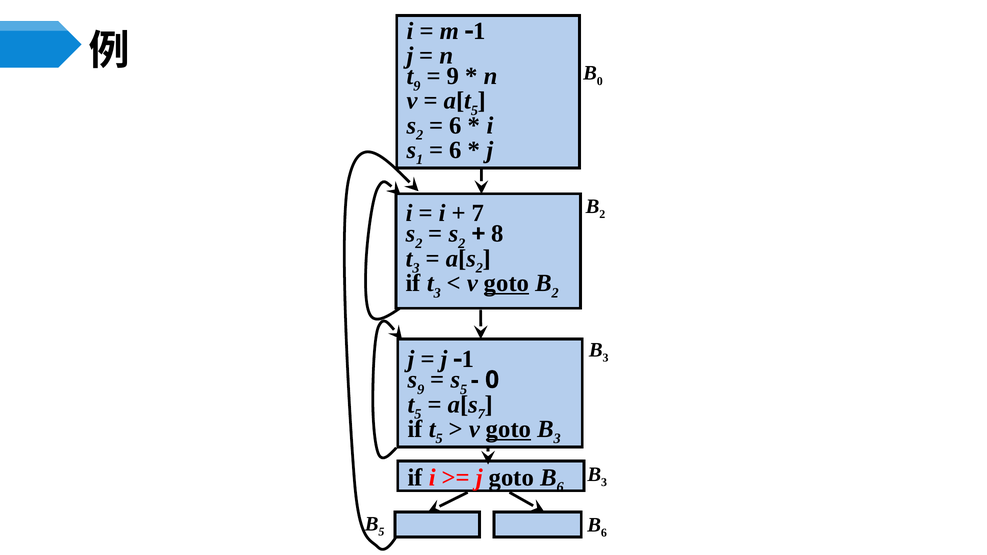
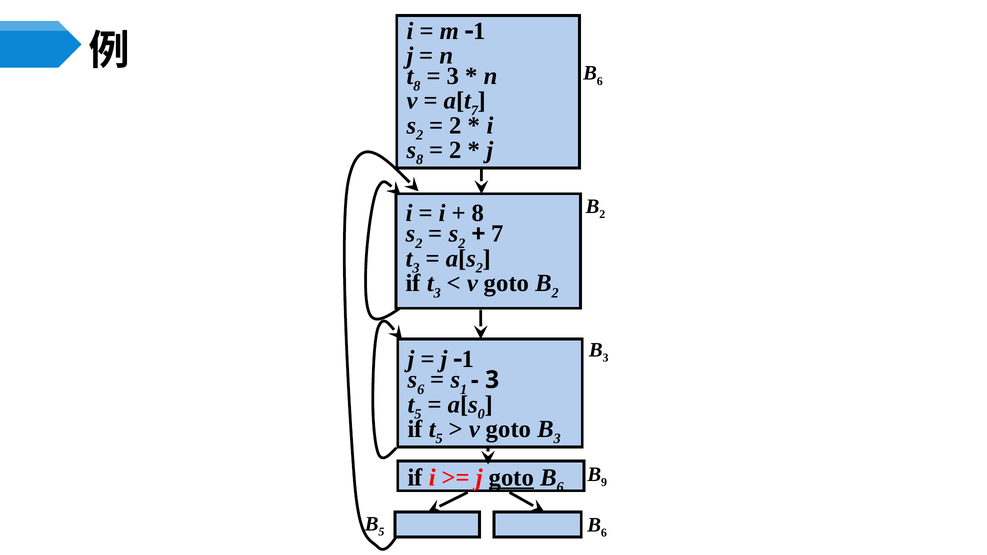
0 at (600, 81): 0 -> 6
9 at (417, 86): 9 -> 8
9 at (453, 76): 9 -> 3
5 at (474, 110): 5 -> 7
6 at (456, 126): 6 -> 2
1 at (420, 160): 1 -> 8
6 at (456, 150): 6 -> 2
7 at (478, 213): 7 -> 8
8 at (498, 234): 8 -> 7
goto at (506, 283) underline: present -> none
9 at (421, 390): 9 -> 6
5 at (464, 390): 5 -> 1
0 at (492, 380): 0 -> 3
7 at (481, 414): 7 -> 0
goto at (508, 429) underline: present -> none
3 at (604, 483): 3 -> 9
goto at (511, 478) underline: none -> present
